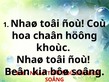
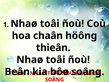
khoùc: khoùc -> thieân
